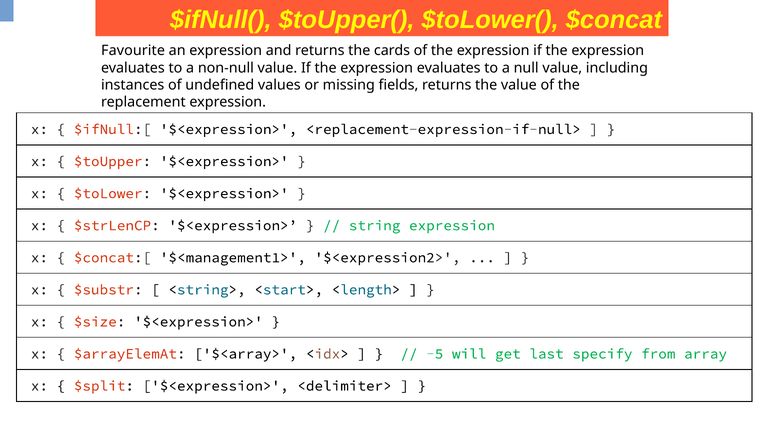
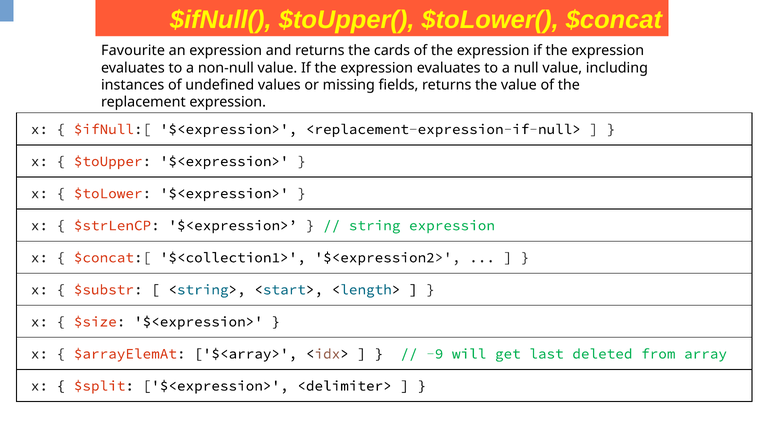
$<management1>: $<management1> -> $<collection1>
-5: -5 -> -9
specify: specify -> deleted
